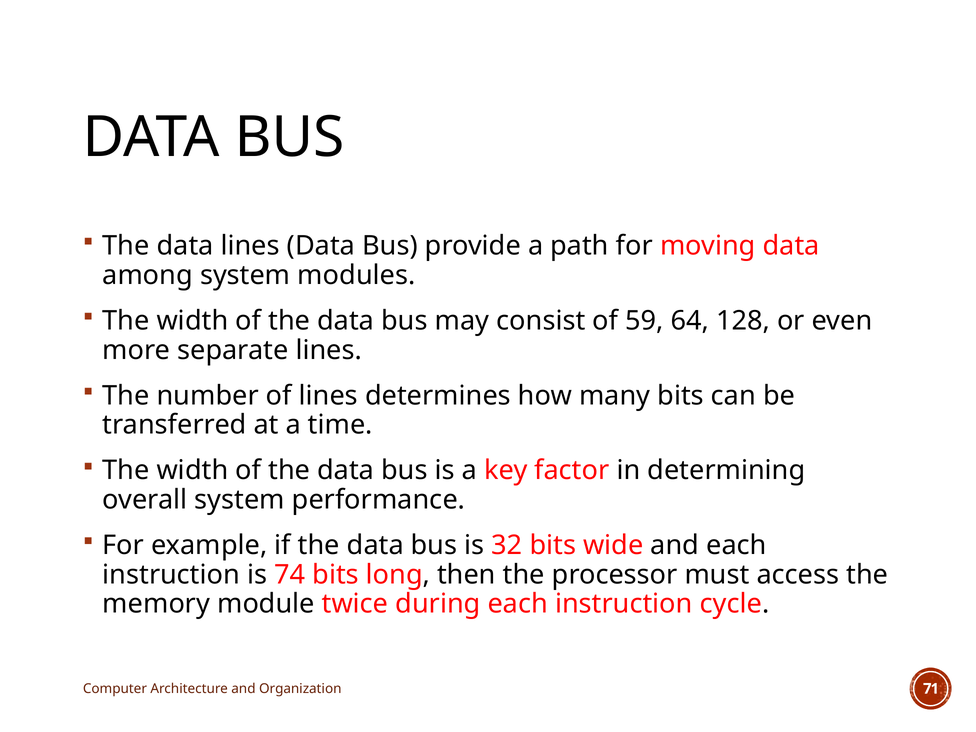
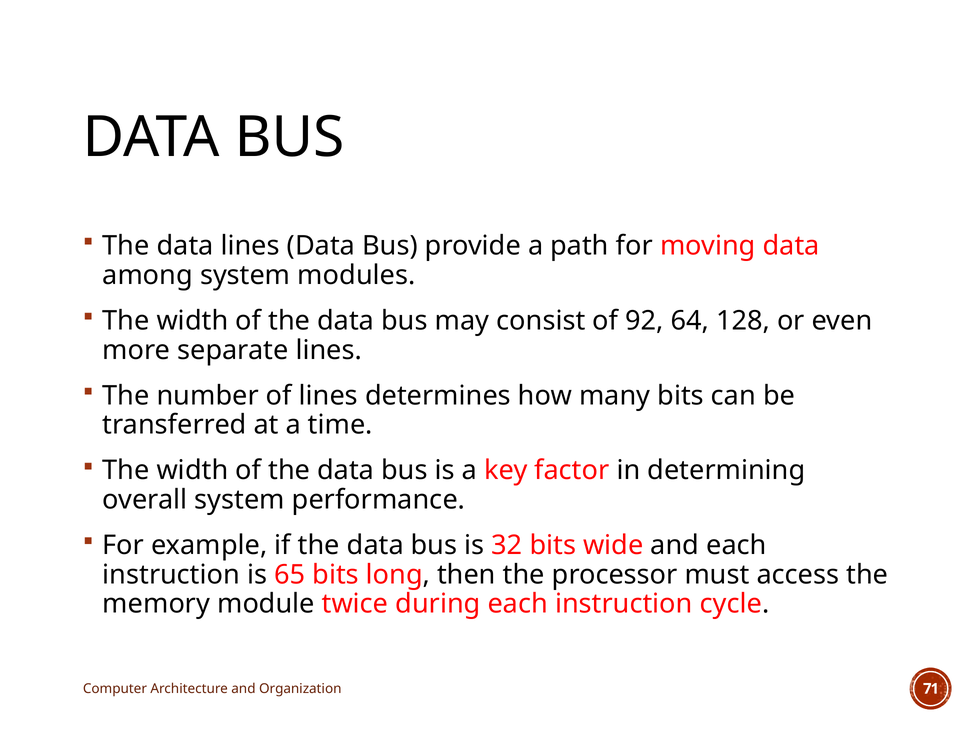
59: 59 -> 92
74: 74 -> 65
